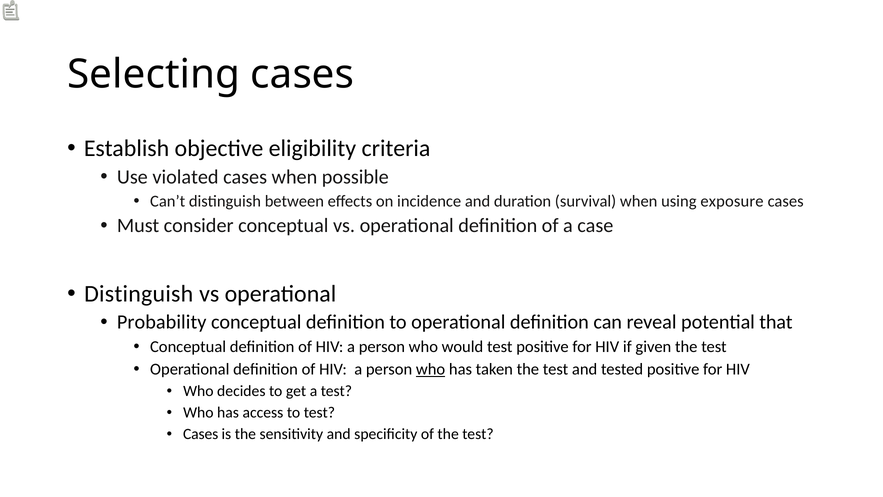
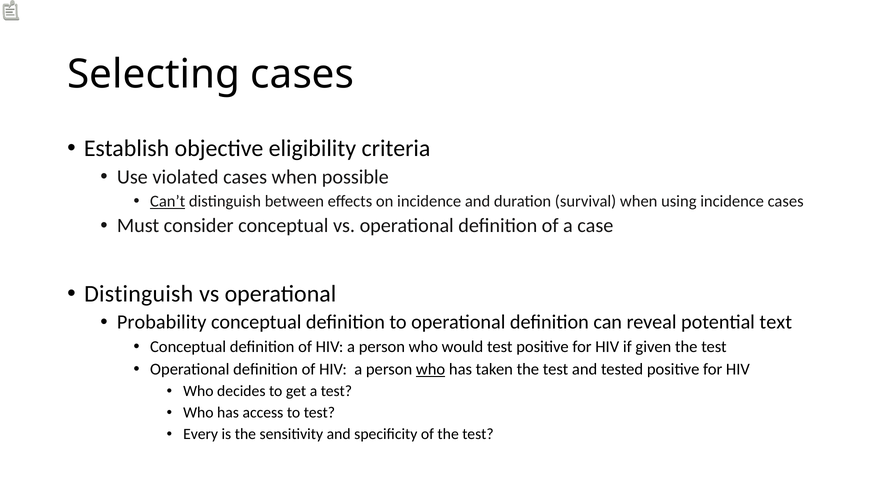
Can’t underline: none -> present
using exposure: exposure -> incidence
that: that -> text
Cases at (201, 434): Cases -> Every
